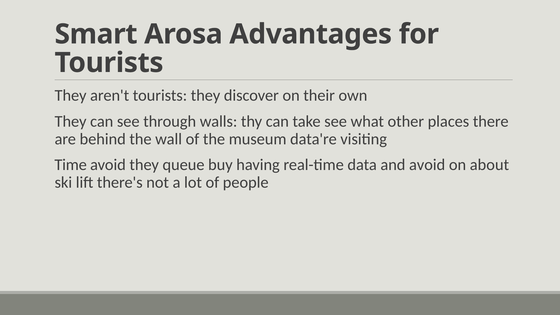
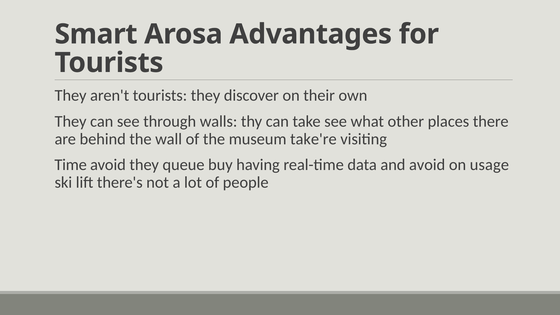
data're: data're -> take're
about: about -> usage
